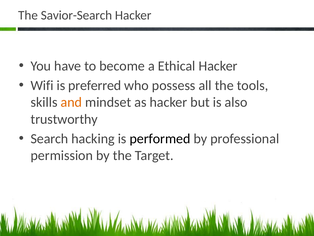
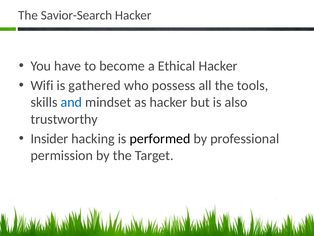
preferred: preferred -> gathered
and colour: orange -> blue
Search: Search -> Insider
